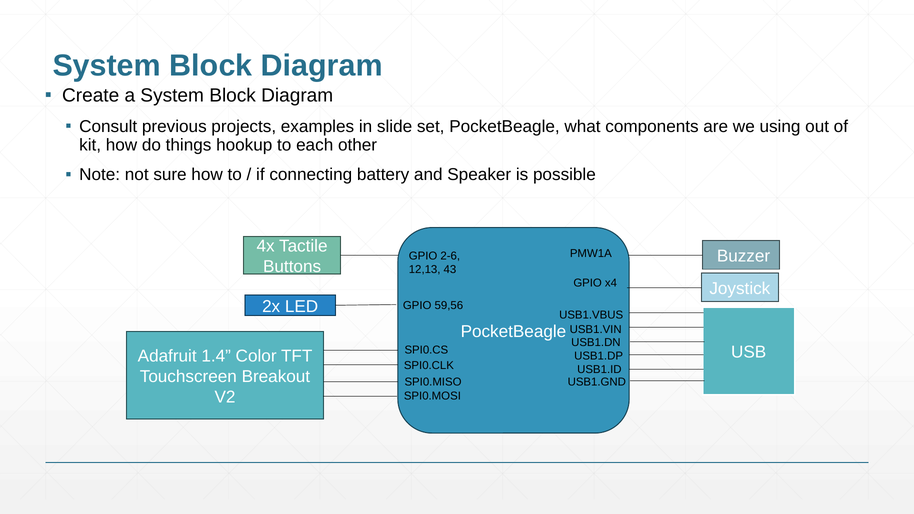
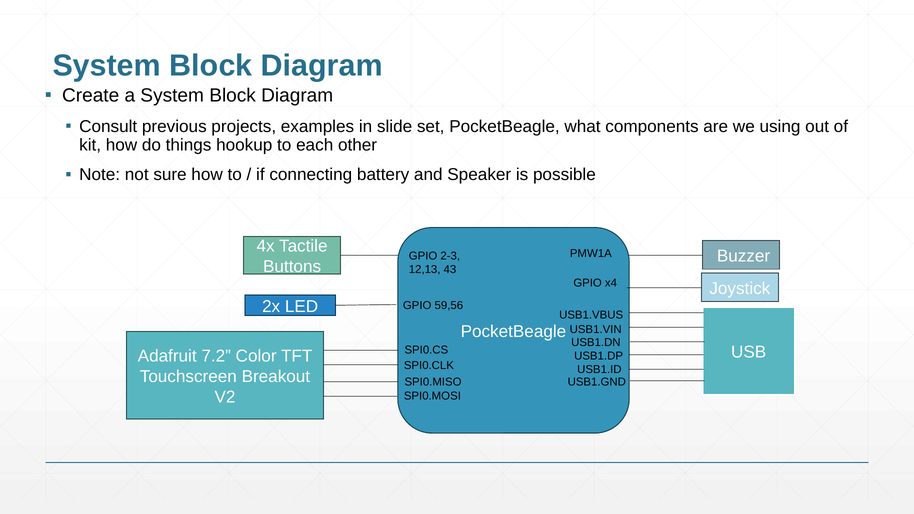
2-6: 2-6 -> 2-3
1.4: 1.4 -> 7.2
